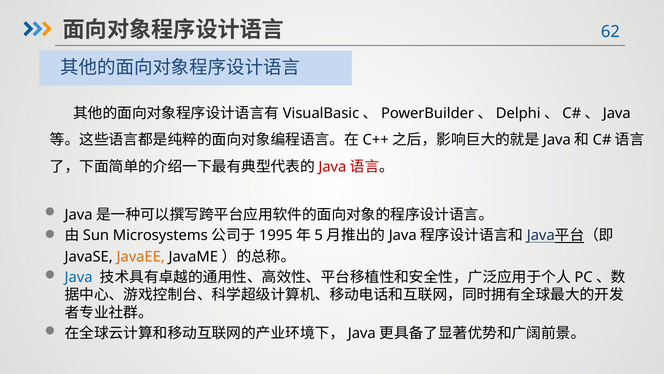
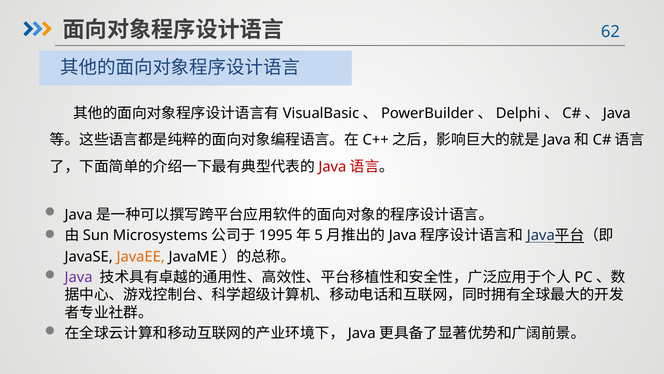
Java colour: blue -> purple
